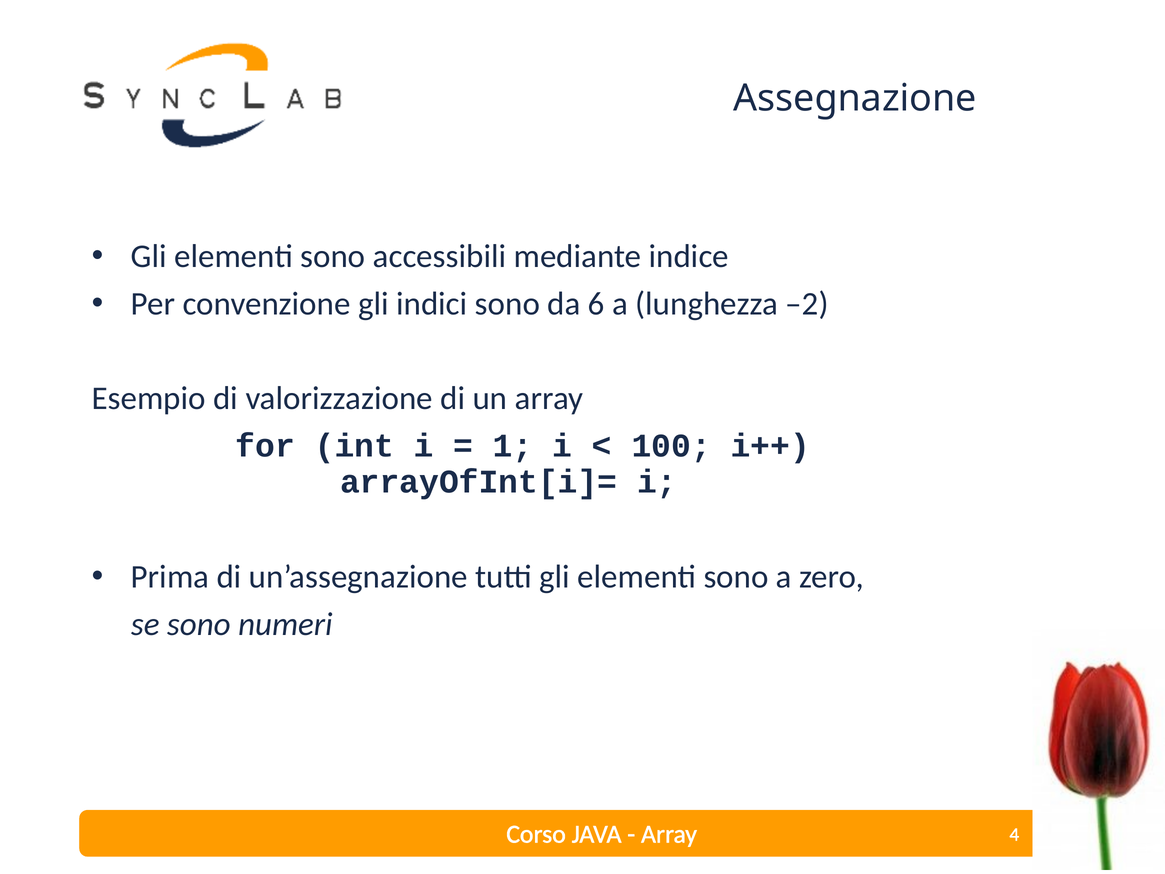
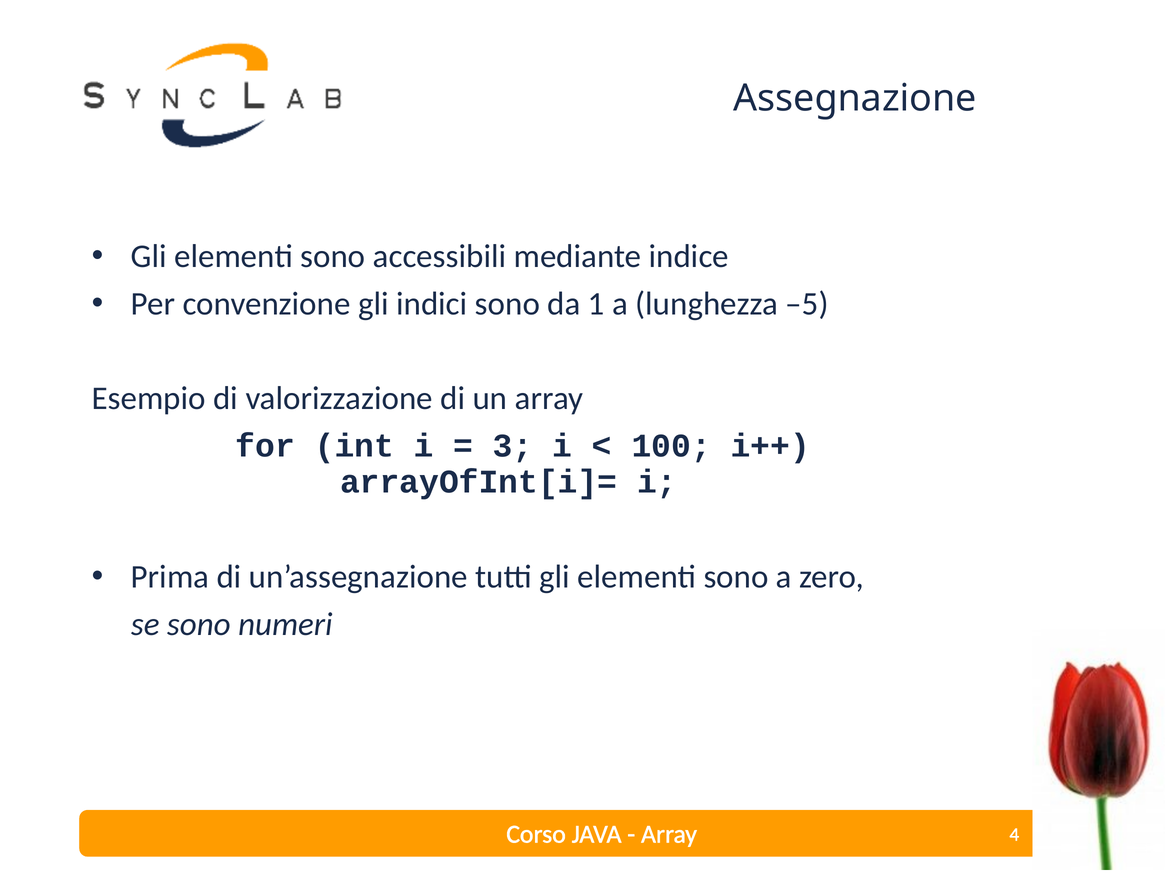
6: 6 -> 1
–2: –2 -> –5
1: 1 -> 3
